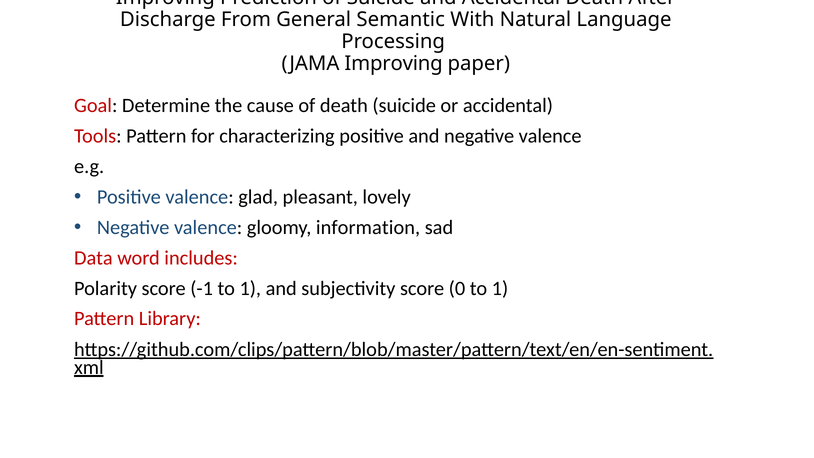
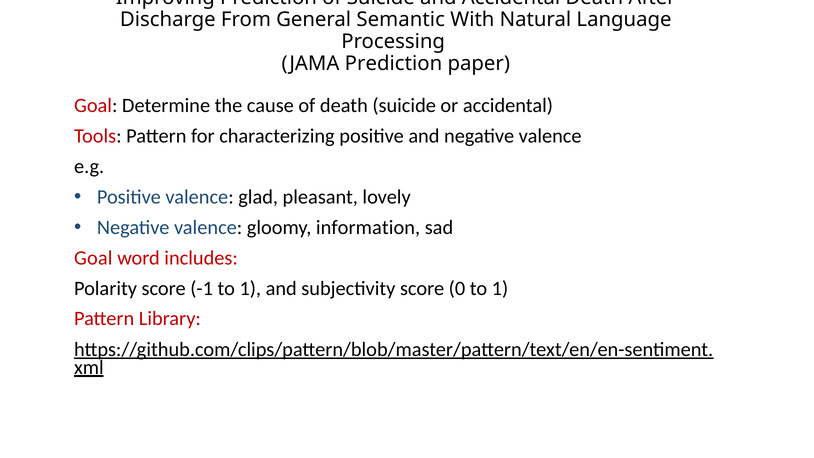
JAMA Improving: Improving -> Prediction
Data at (93, 258): Data -> Goal
